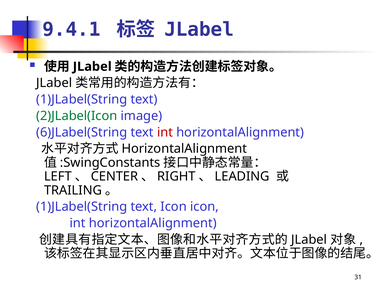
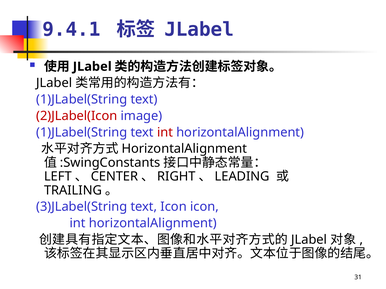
2)JLabel(Icon colour: green -> red
6)JLabel(String at (82, 133): 6)JLabel(String -> 1)JLabel(String
1)JLabel(String at (82, 207): 1)JLabel(String -> 3)JLabel(String
